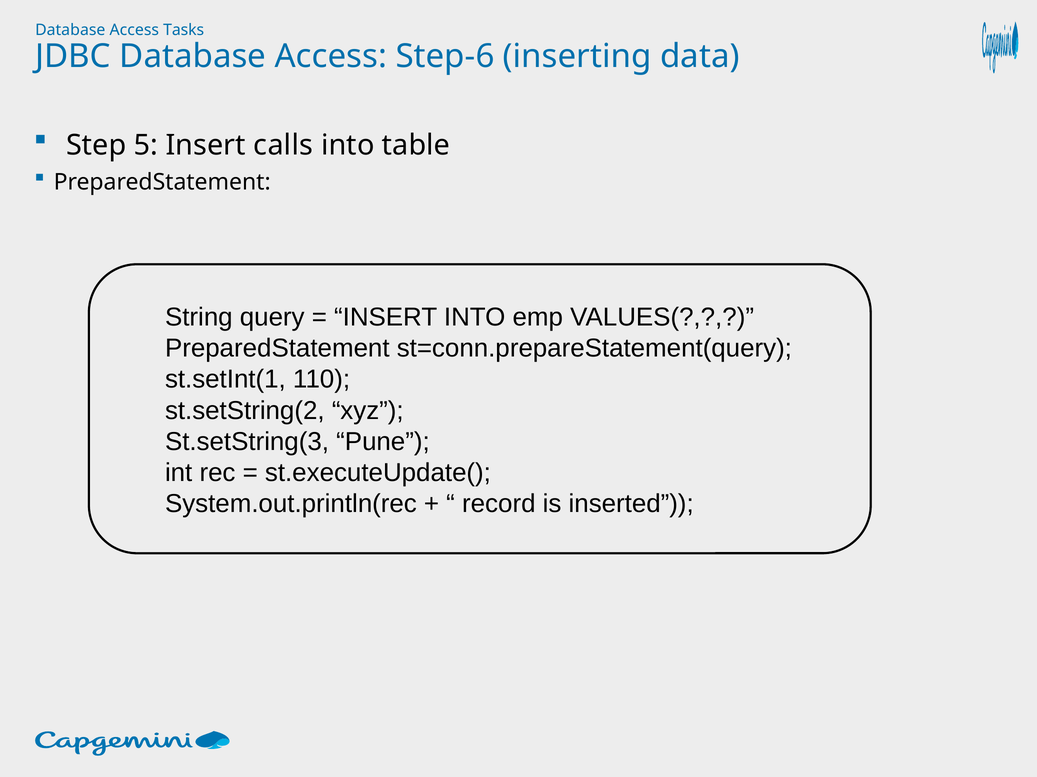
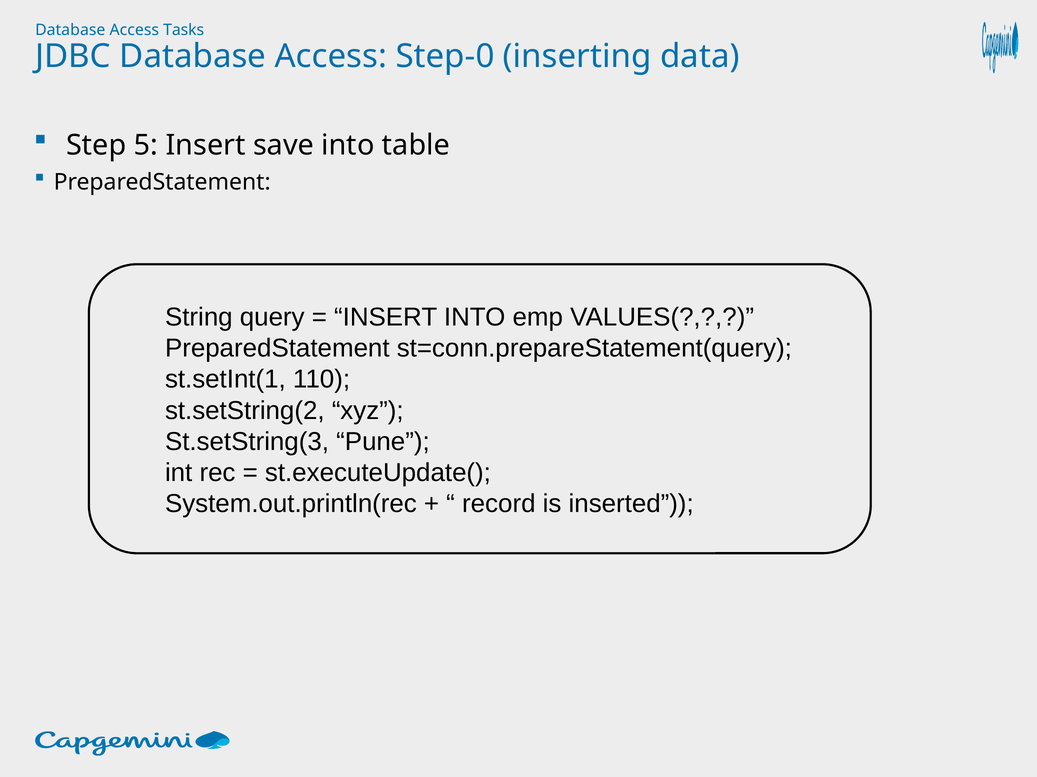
Step-6: Step-6 -> Step-0
calls: calls -> save
